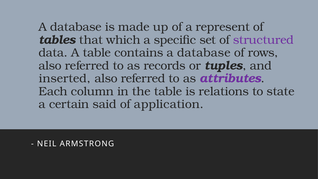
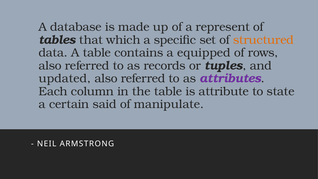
structured colour: purple -> orange
contains a database: database -> equipped
inserted: inserted -> updated
relations: relations -> attribute
application: application -> manipulate
